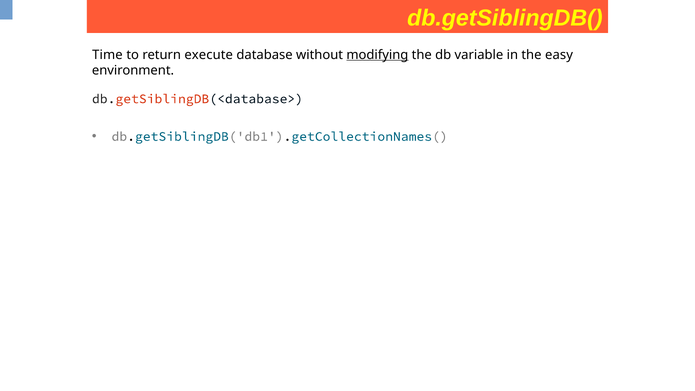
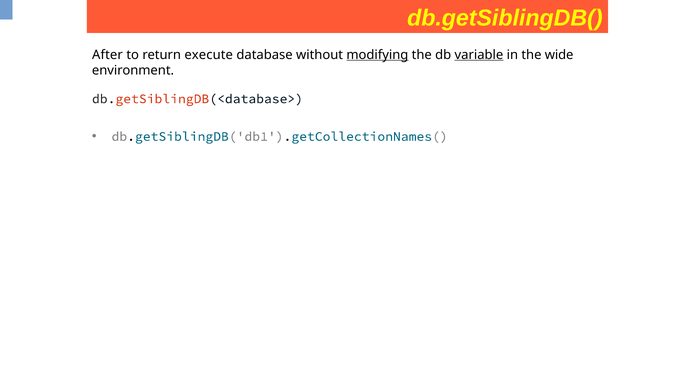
Time: Time -> After
variable underline: none -> present
easy: easy -> wide
